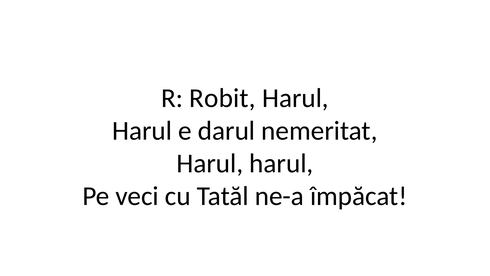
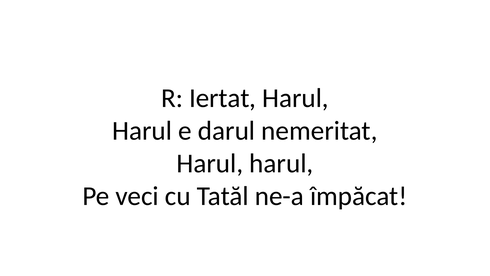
Robit: Robit -> Iertat
